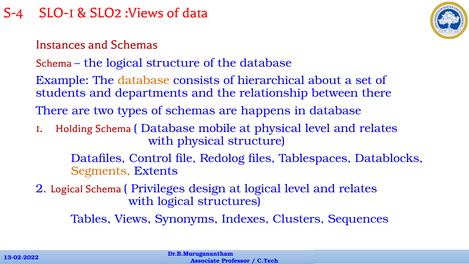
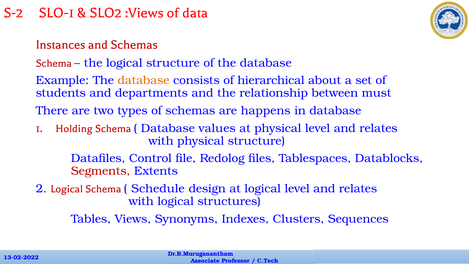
S-4: S-4 -> S-2
between there: there -> must
mobile: mobile -> values
Segments colour: orange -> red
Privileges: Privileges -> Schedule
